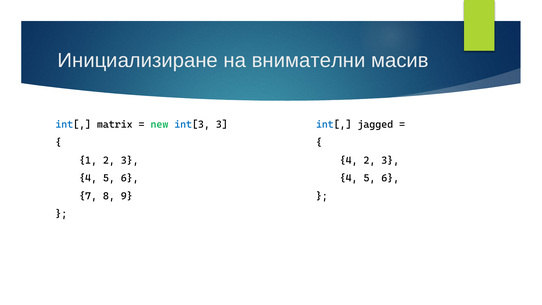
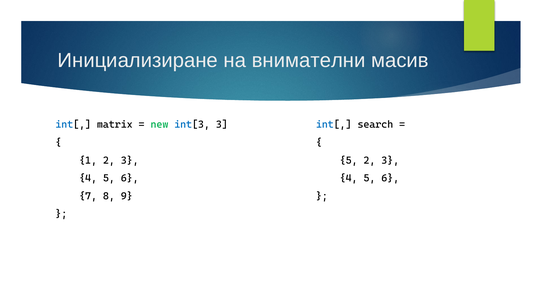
jagged: jagged -> search
4 at (349, 160): 4 -> 5
